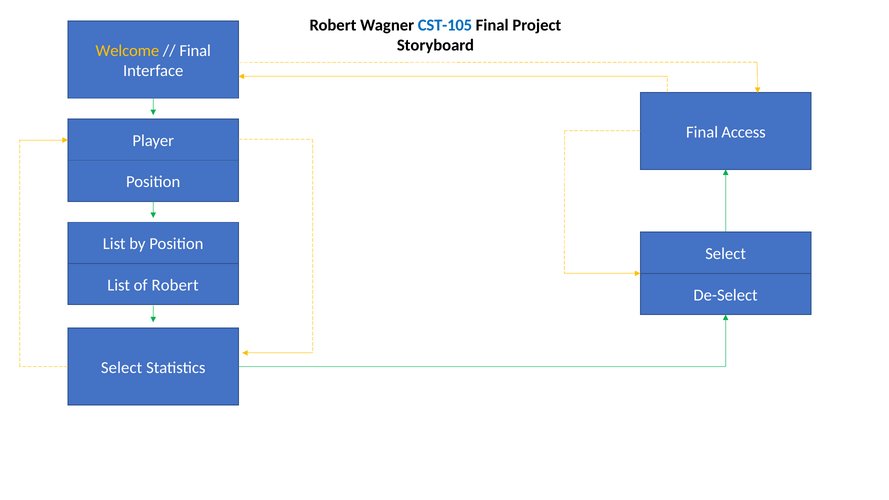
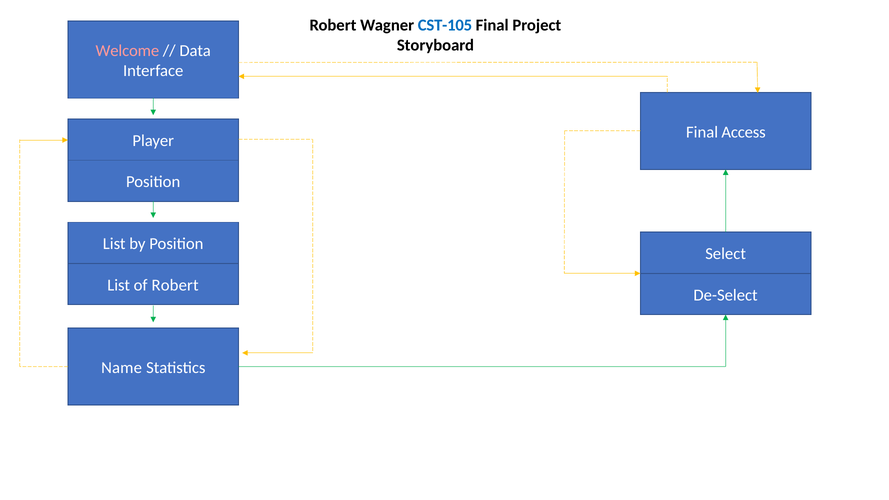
Welcome colour: yellow -> pink
Final at (195, 51): Final -> Data
Select at (122, 368): Select -> Name
